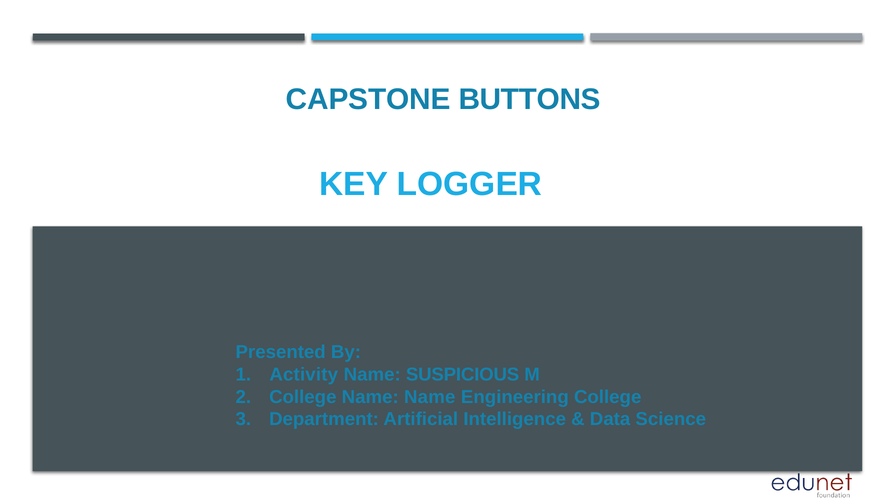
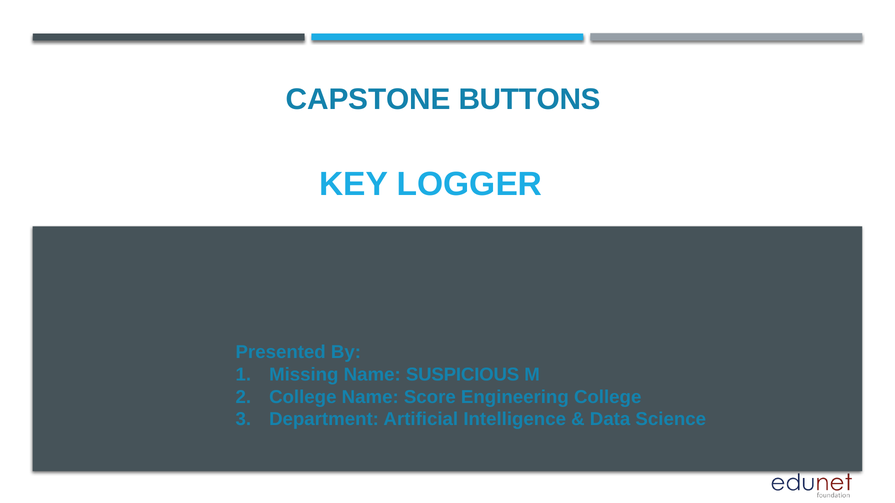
Activity: Activity -> Missing
Name Name: Name -> Score
